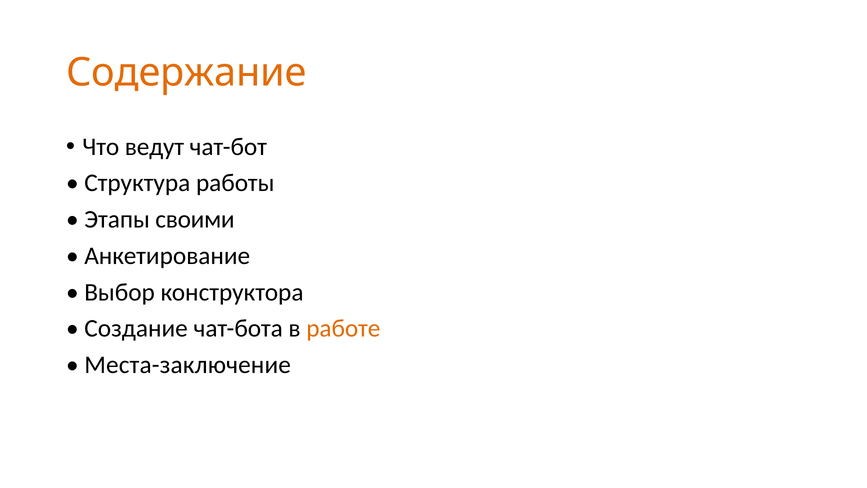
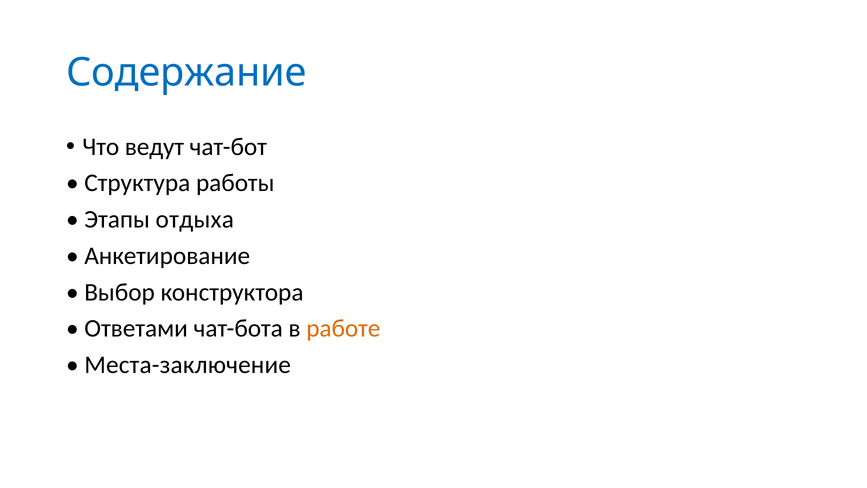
Содержание colour: orange -> blue
своими: своими -> отдыха
Создание: Создание -> Ответами
